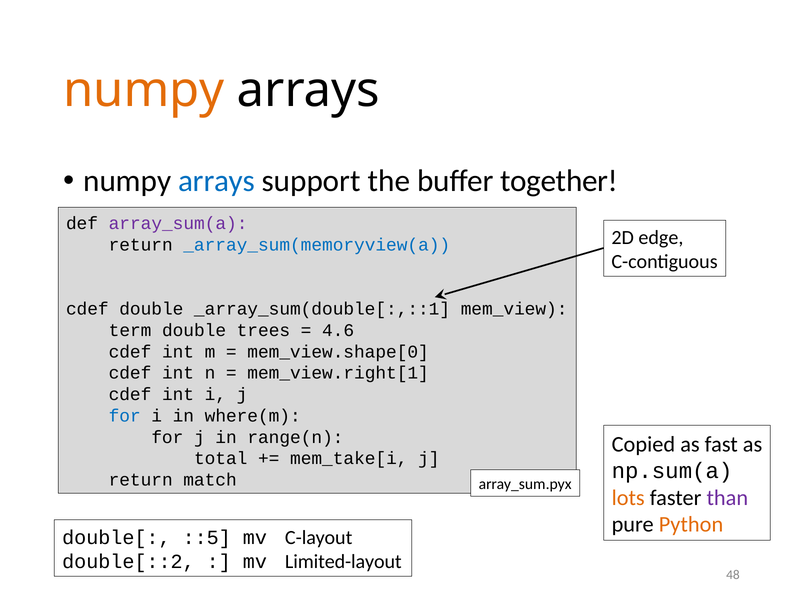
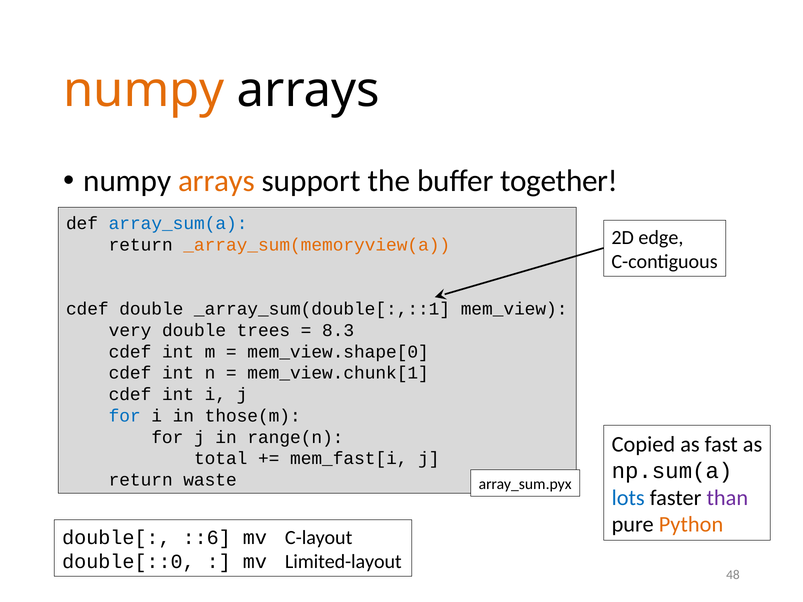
arrays at (217, 181) colour: blue -> orange
array_sum(a colour: purple -> blue
_array_sum(memoryview(a colour: blue -> orange
term: term -> very
4.6: 4.6 -> 8.3
mem_view.right[1: mem_view.right[1 -> mem_view.chunk[1
where(m: where(m -> those(m
mem_take[i: mem_take[i -> mem_fast[i
match: match -> waste
lots colour: orange -> blue
::5: ::5 -> ::6
double[::2: double[::2 -> double[::0
